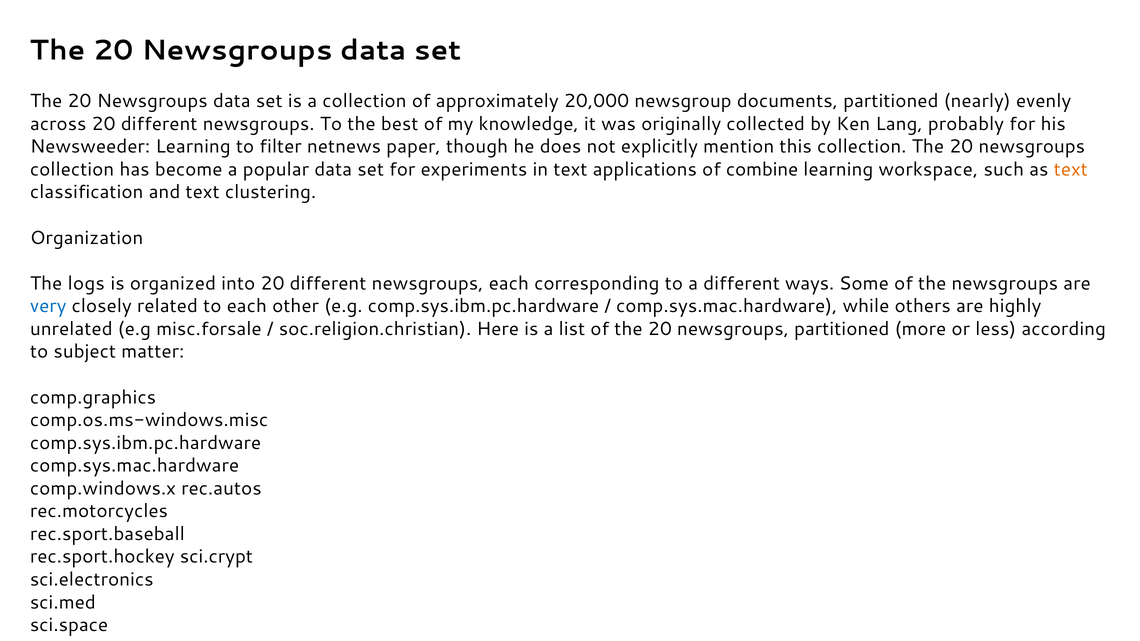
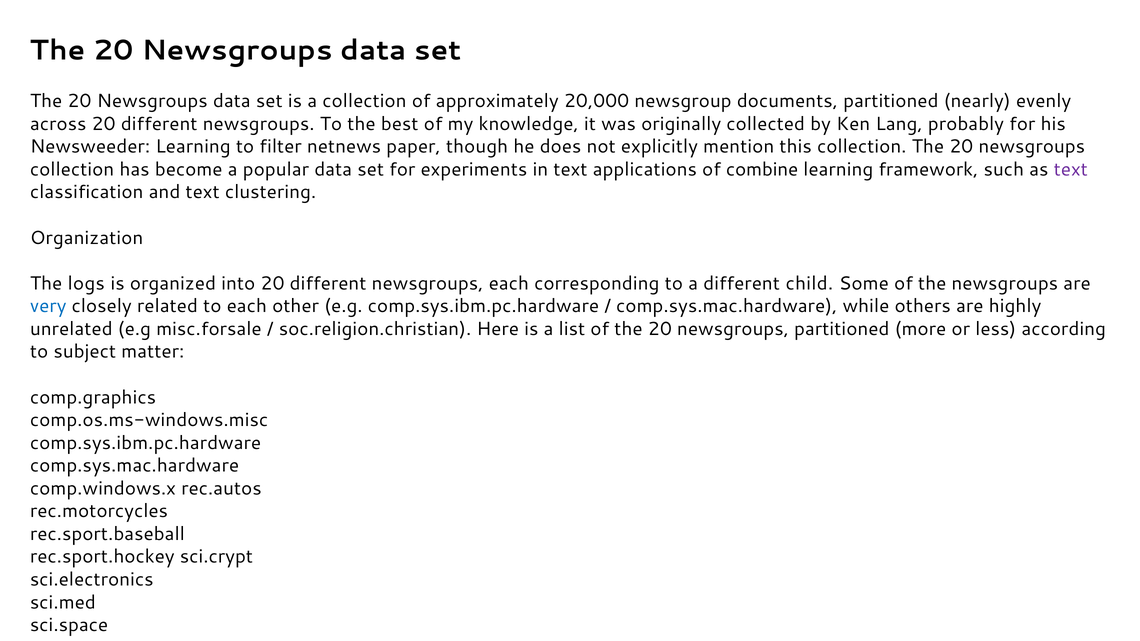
workspace: workspace -> framework
text at (1071, 170) colour: orange -> purple
ways: ways -> child
